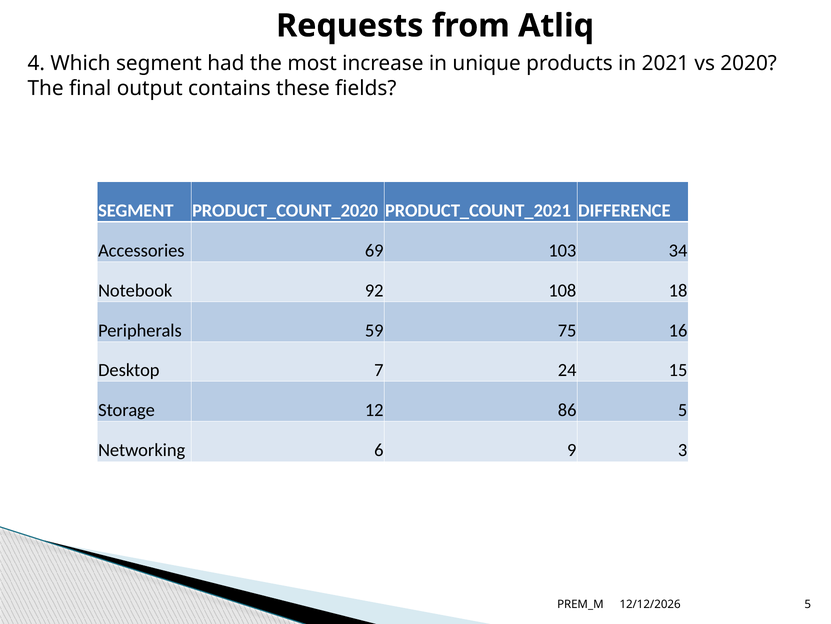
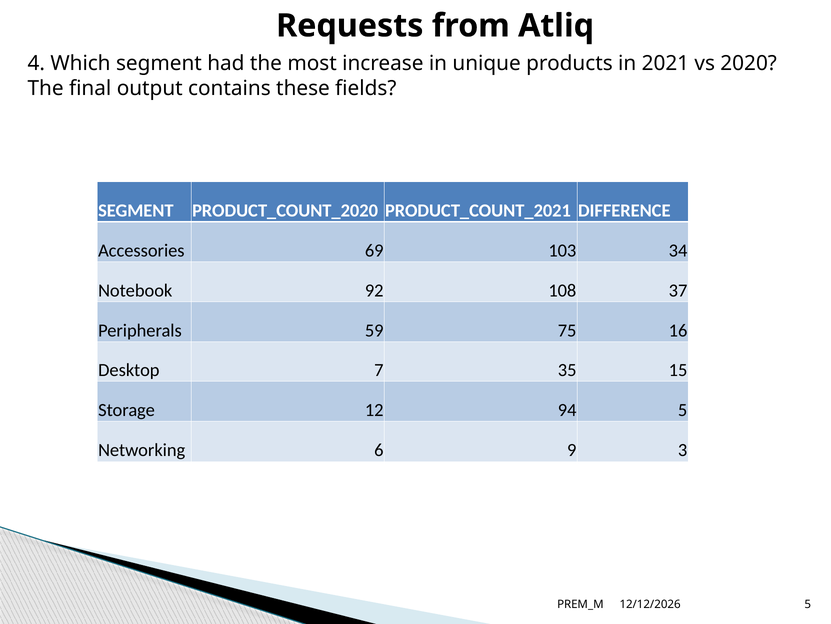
18: 18 -> 37
24: 24 -> 35
86: 86 -> 94
